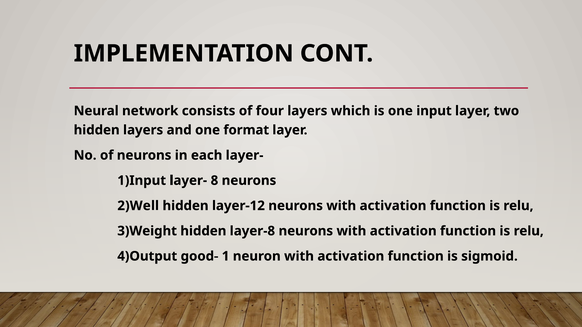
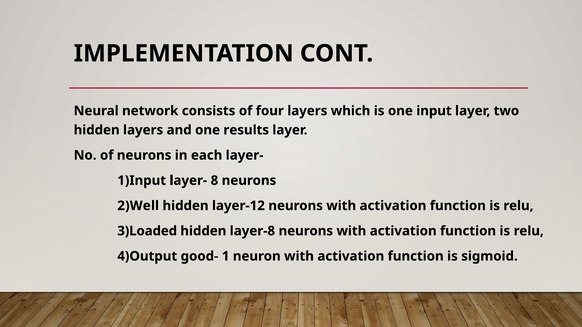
format: format -> results
3)Weight: 3)Weight -> 3)Loaded
